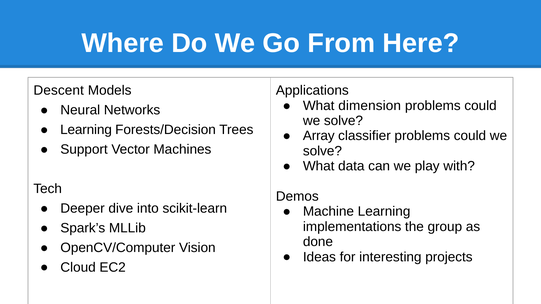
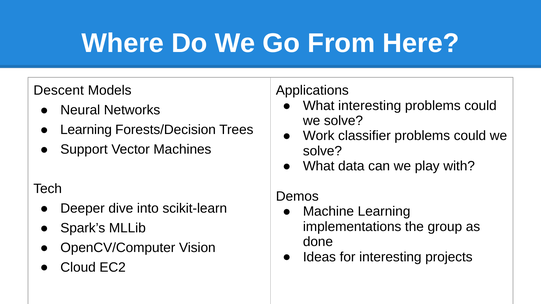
What dimension: dimension -> interesting
Array: Array -> Work
